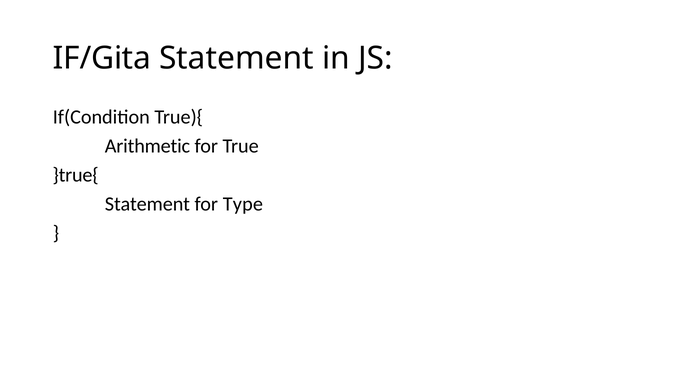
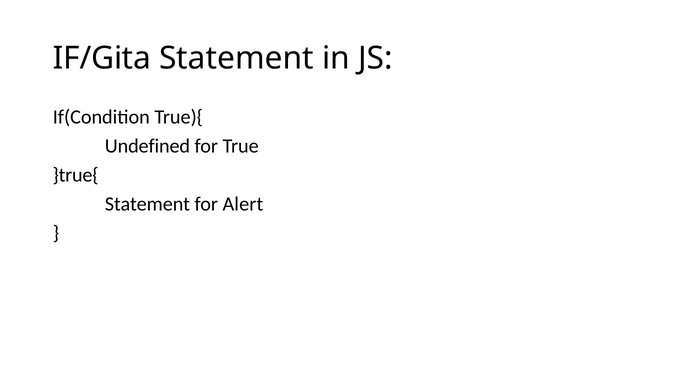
Arithmetic: Arithmetic -> Undefined
Type: Type -> Alert
